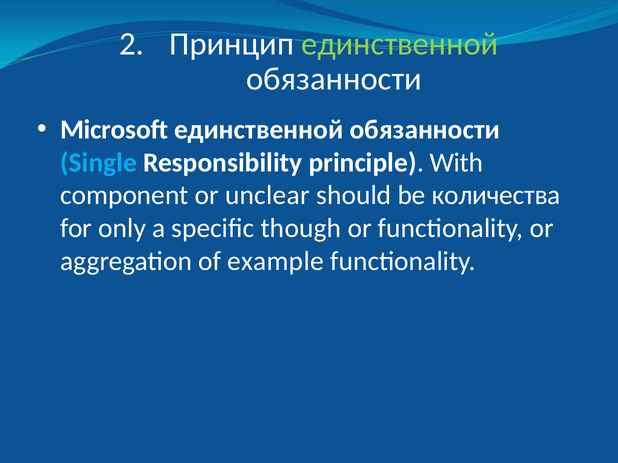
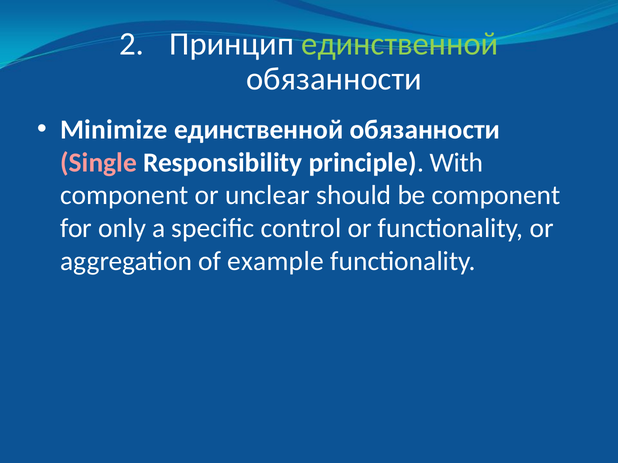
Microsoft: Microsoft -> Minimize
Single colour: light blue -> pink
be количества: количества -> component
though: though -> control
